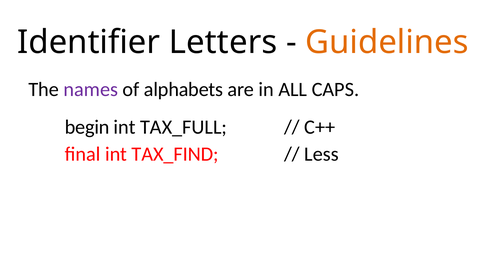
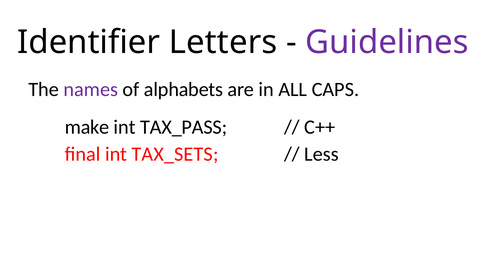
Guidelines colour: orange -> purple
begin: begin -> make
TAX_FULL: TAX_FULL -> TAX_PASS
TAX_FIND: TAX_FIND -> TAX_SETS
